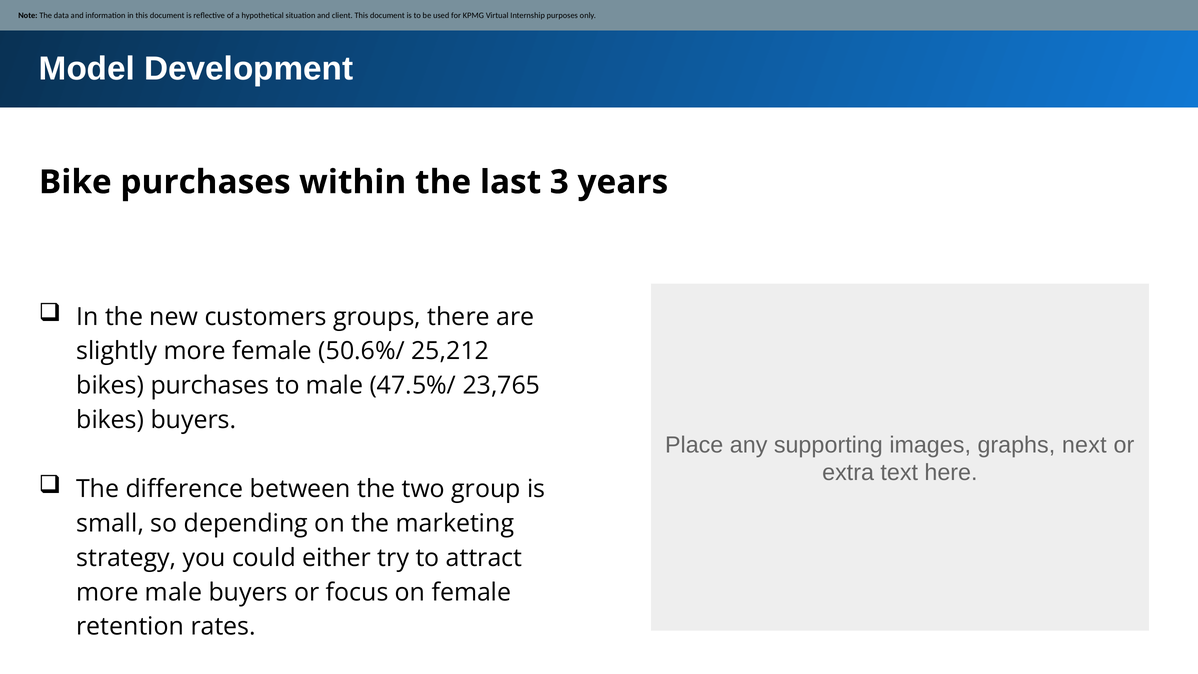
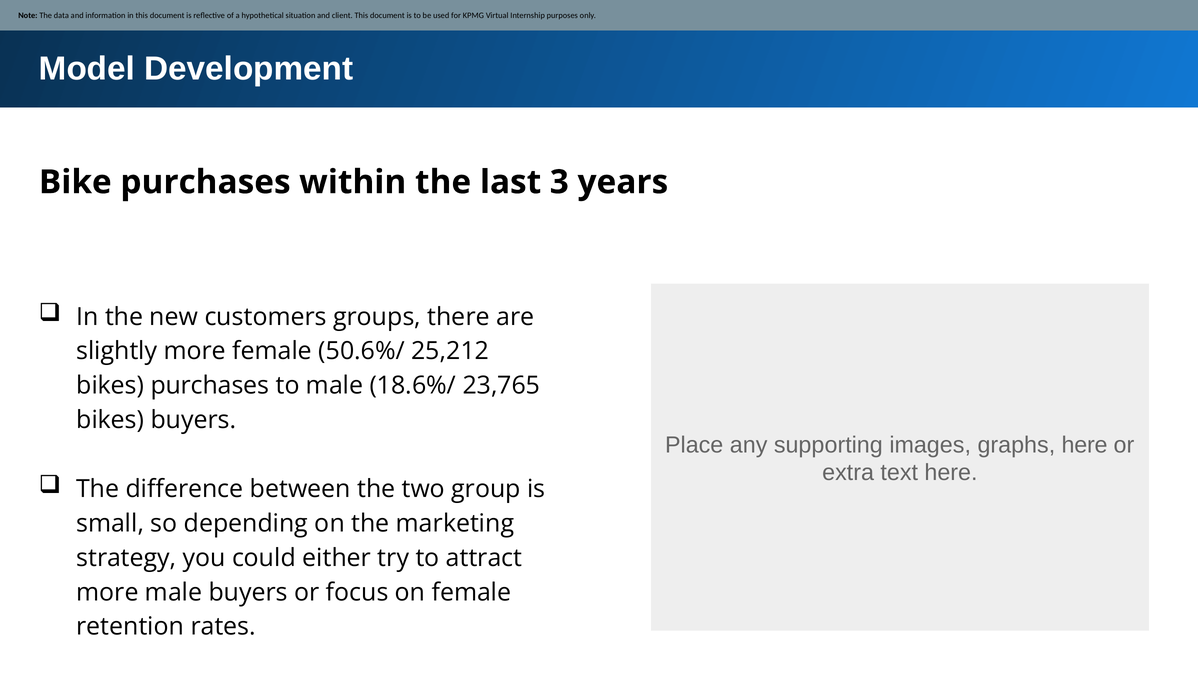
47.5%/: 47.5%/ -> 18.6%/
graphs next: next -> here
